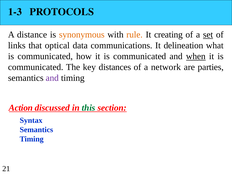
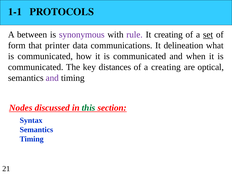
1-3: 1-3 -> 1-1
distance: distance -> between
synonymous colour: orange -> purple
rule colour: orange -> purple
links: links -> form
optical: optical -> printer
when underline: present -> none
a network: network -> creating
parties: parties -> optical
Action: Action -> Nodes
